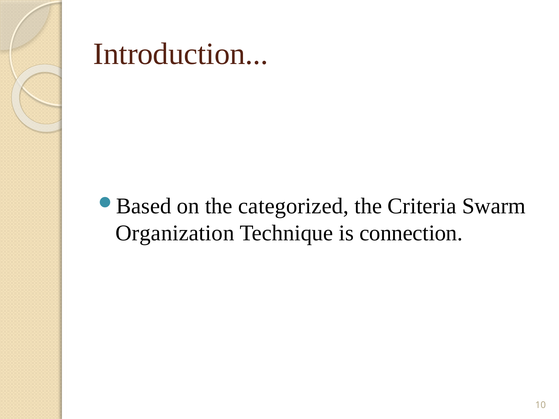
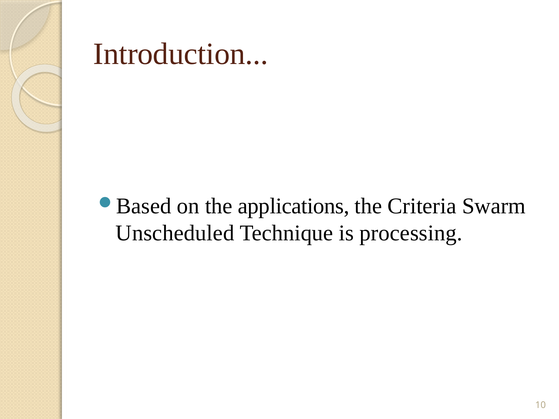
categorized: categorized -> applications
Organization: Organization -> Unscheduled
connection: connection -> processing
